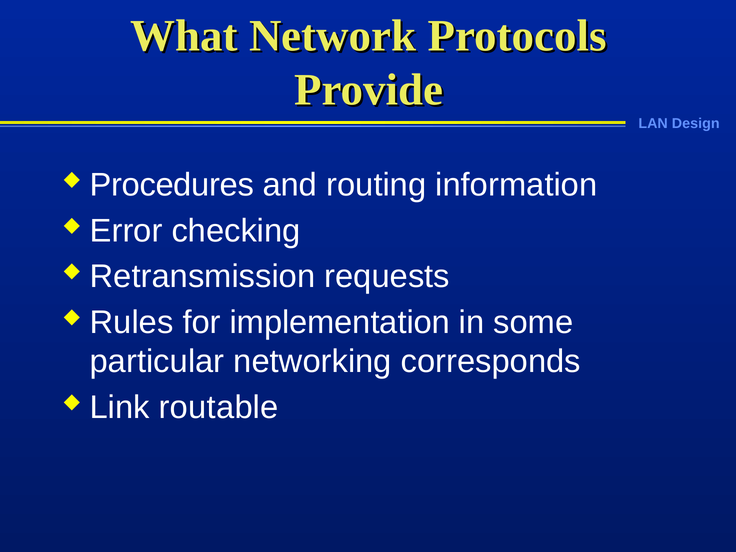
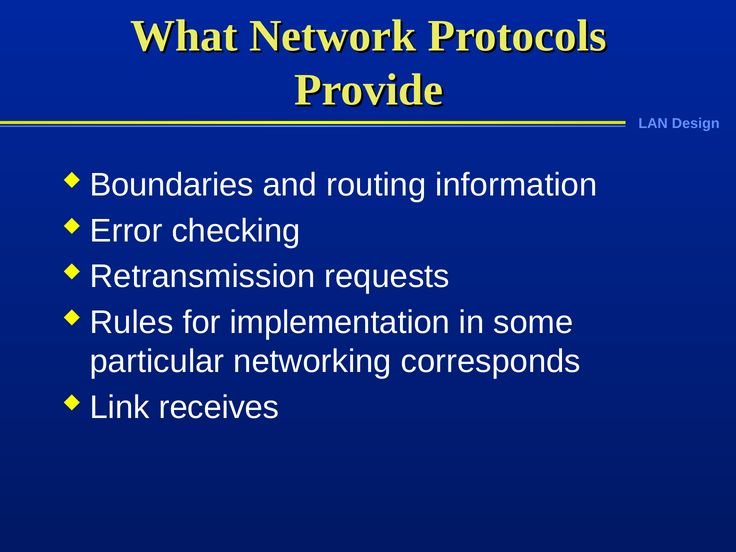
Procedures: Procedures -> Boundaries
routable: routable -> receives
